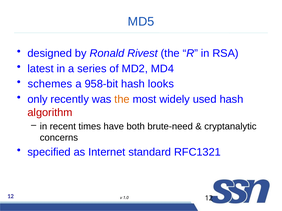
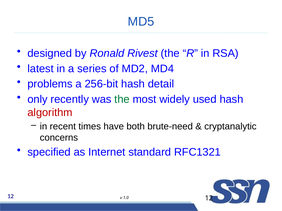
schemes: schemes -> problems
958-bit: 958-bit -> 256-bit
looks: looks -> detail
the at (122, 100) colour: orange -> green
